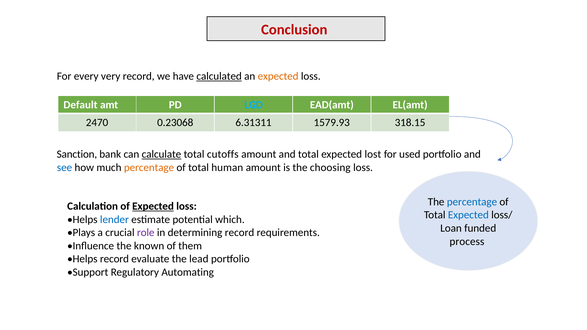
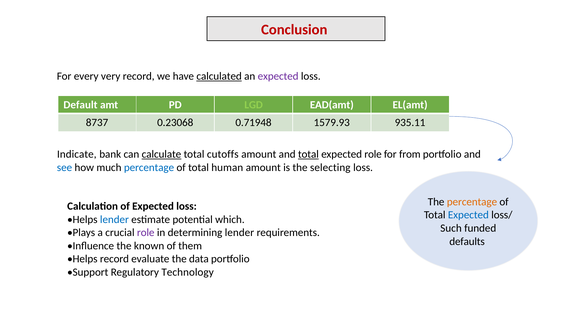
expected at (278, 76) colour: orange -> purple
LGD colour: light blue -> light green
2470: 2470 -> 8737
6.31311: 6.31311 -> 0.71948
318.15: 318.15 -> 935.11
Sanction: Sanction -> Indicate
total at (308, 154) underline: none -> present
expected lost: lost -> role
used: used -> from
percentage at (149, 168) colour: orange -> blue
choosing: choosing -> selecting
percentage at (472, 202) colour: blue -> orange
Expected at (153, 206) underline: present -> none
Loan: Loan -> Such
determining record: record -> lender
process: process -> defaults
lead: lead -> data
Automating: Automating -> Technology
